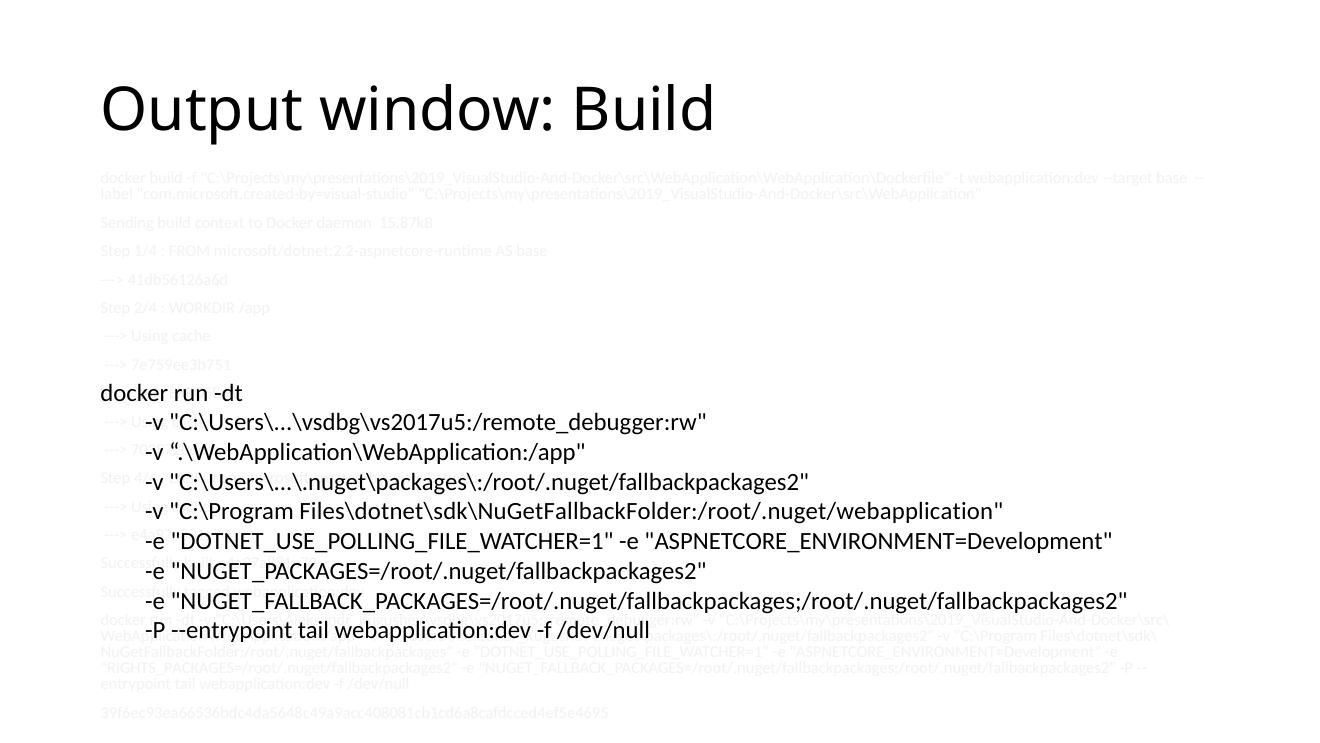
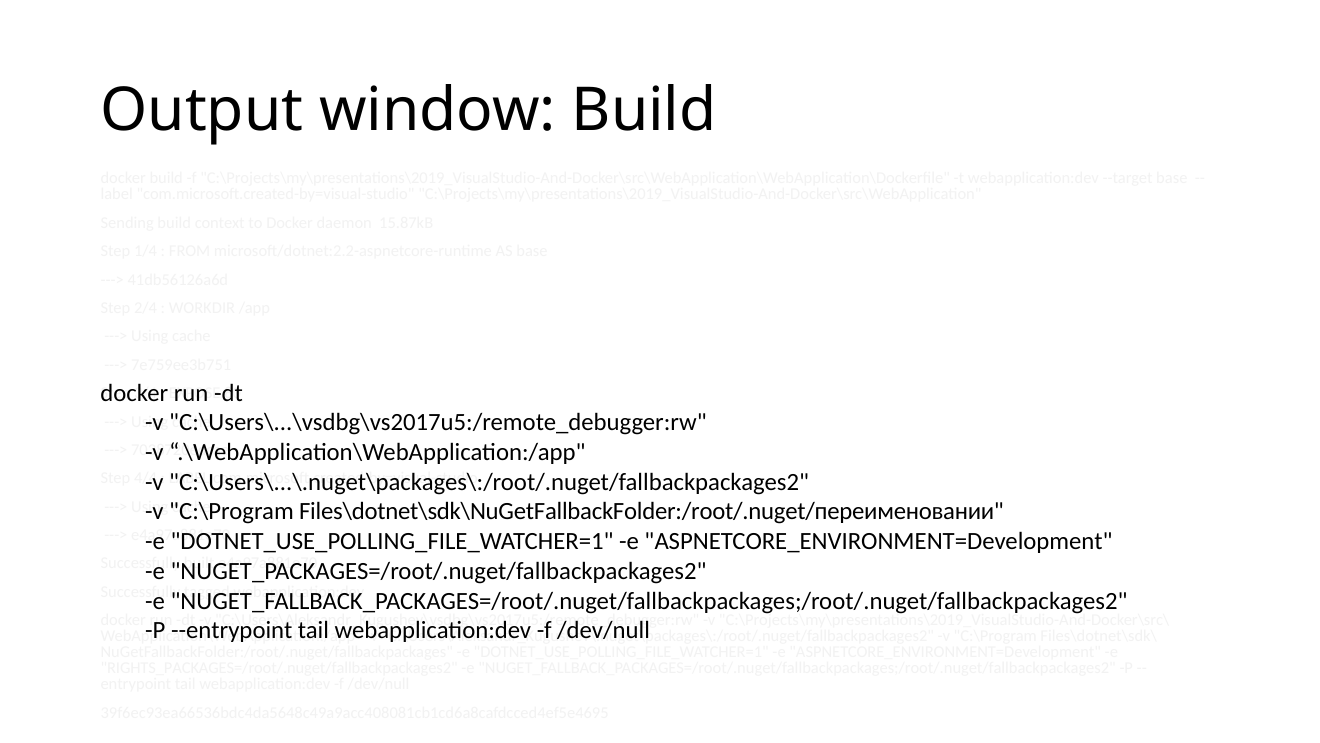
Files\dotnet\sdk\NuGetFallbackFolder:/root/.nuget/webapplication: Files\dotnet\sdk\NuGetFallbackFolder:/root/.nuget/webapplication -> Files\dotnet\sdk\NuGetFallbackFolder:/root/.nuget/переименовании
